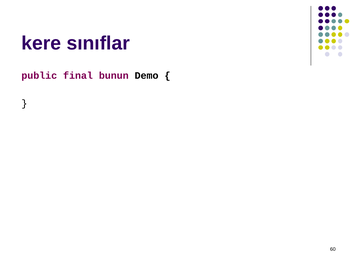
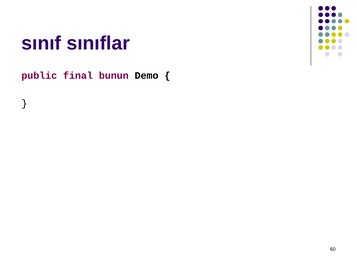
kere: kere -> sınıf
